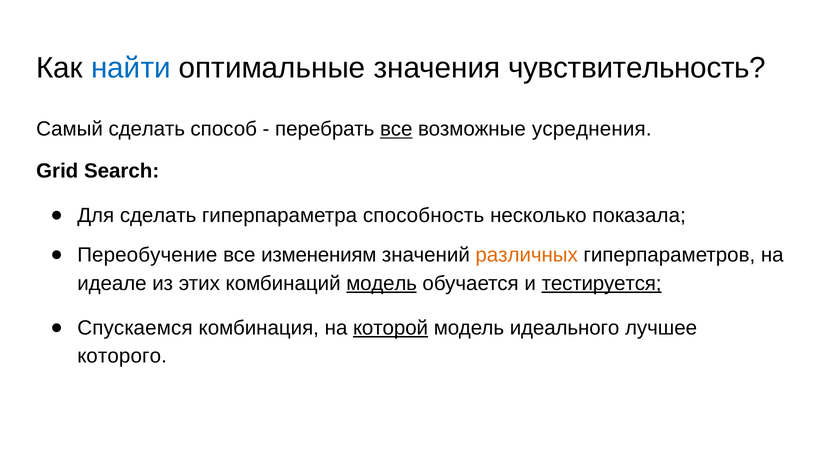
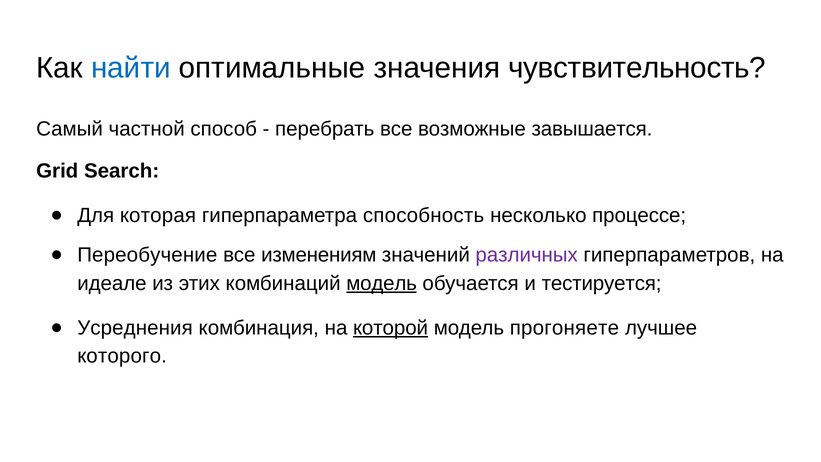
Самый сделать: сделать -> частной
все at (396, 129) underline: present -> none
усреднения: усреднения -> завышается
Для сделать: сделать -> которая
показала: показала -> процессе
различных colour: orange -> purple
тестируется underline: present -> none
Спускаемся: Спускаемся -> Усреднения
идеального: идеального -> прогоняете
